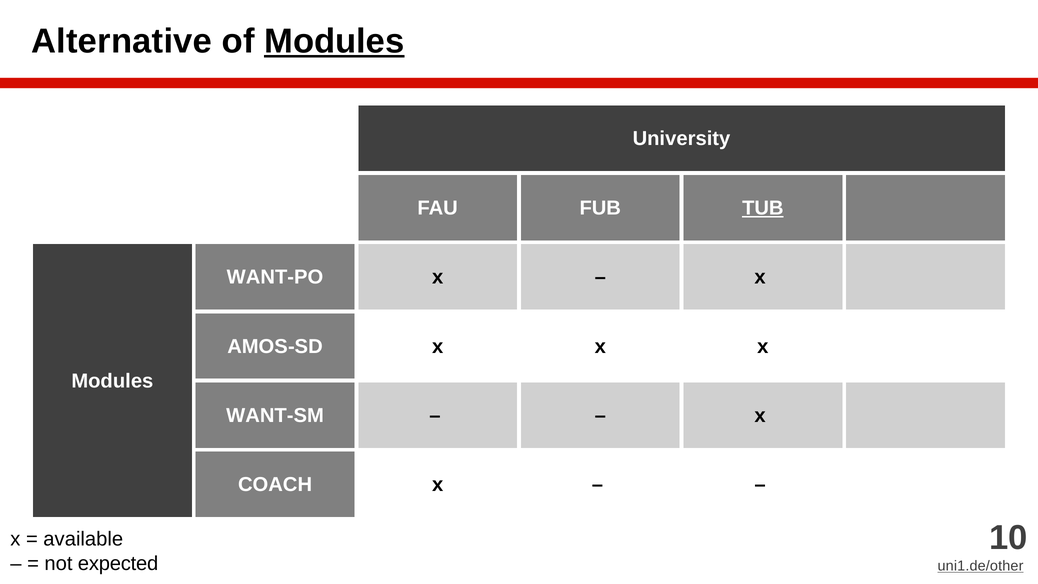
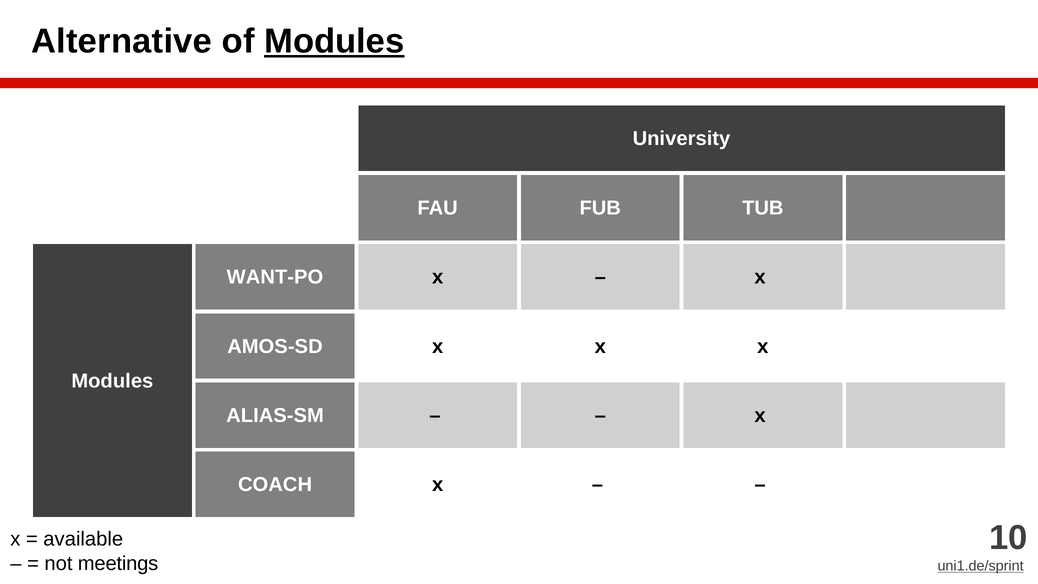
TUB underline: present -> none
WANT-SM: WANT-SM -> ALIAS-SM
expected: expected -> meetings
uni1.de/other: uni1.de/other -> uni1.de/sprint
